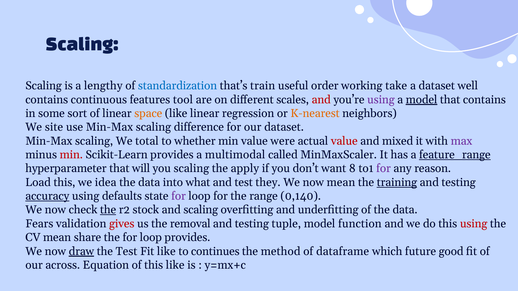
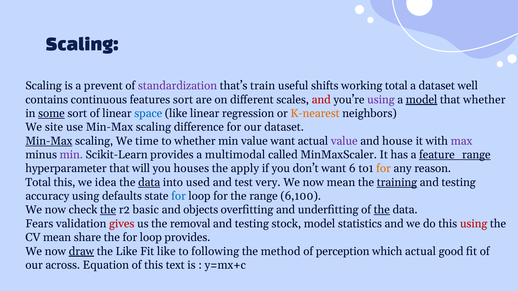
lengthy: lengthy -> prevent
standardization colour: blue -> purple
order: order -> shifts
working take: take -> total
features tool: tool -> sort
that contains: contains -> whether
some underline: none -> present
space colour: orange -> blue
Min-Max at (49, 141) underline: none -> present
total: total -> time
value were: were -> want
value at (344, 141) colour: red -> purple
mixed: mixed -> house
min at (71, 155) colour: red -> purple
you scaling: scaling -> houses
8: 8 -> 6
for at (384, 169) colour: purple -> orange
Load at (38, 183): Load -> Total
data at (149, 183) underline: none -> present
what: what -> used
they: they -> very
accuracy underline: present -> none
for at (179, 196) colour: purple -> blue
0,140: 0,140 -> 6,100
stock: stock -> basic
and scaling: scaling -> objects
the at (382, 210) underline: none -> present
tuple: tuple -> stock
function: function -> statistics
the Test: Test -> Like
continues: continues -> following
dataframe: dataframe -> perception
which future: future -> actual
this like: like -> text
